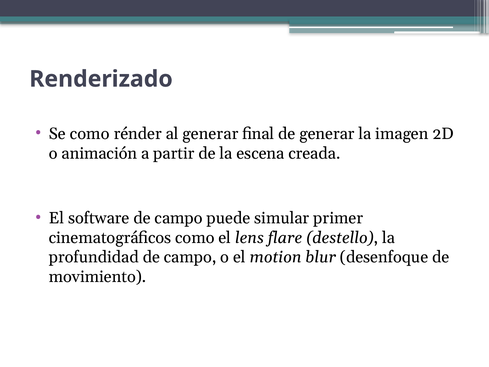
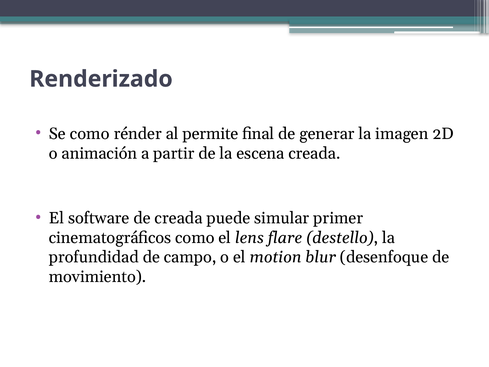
al generar: generar -> permite
software de campo: campo -> creada
